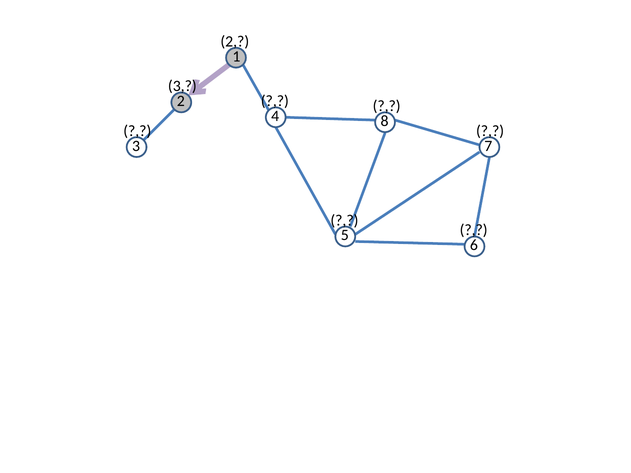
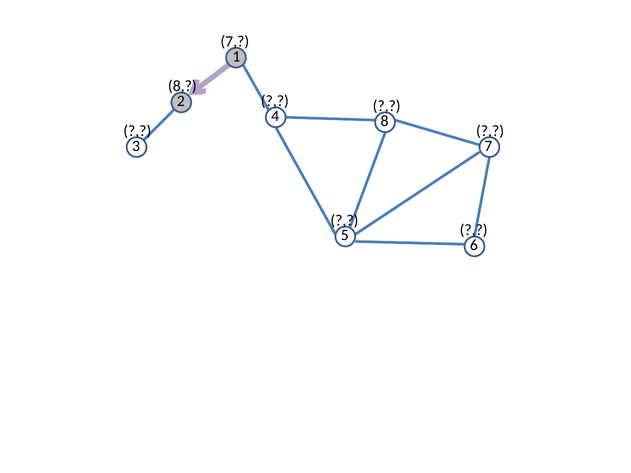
2 at (235, 42): 2 -> 7
3 at (182, 86): 3 -> 8
